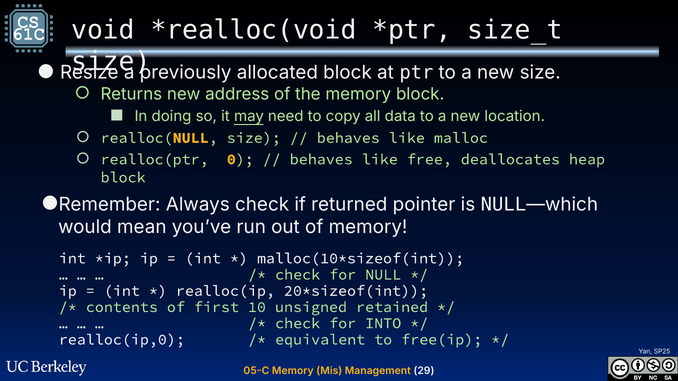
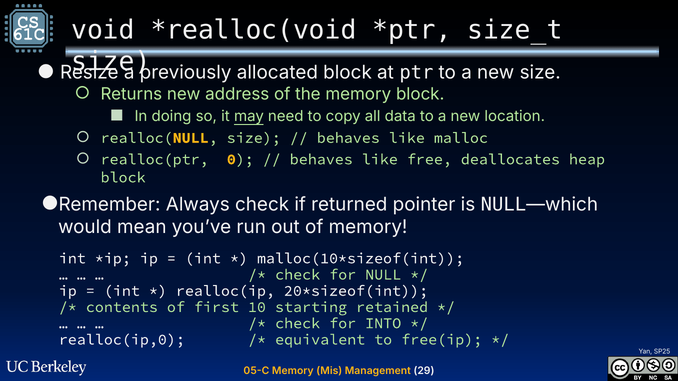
unsigned: unsigned -> starting
